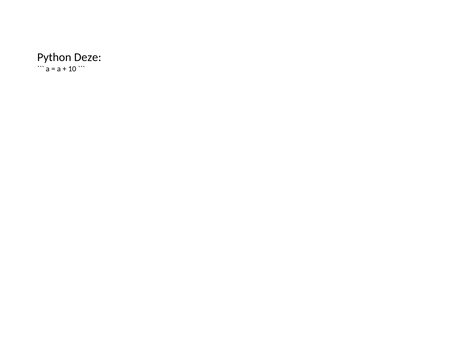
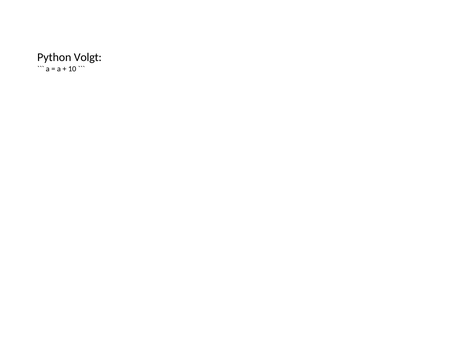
Deze: Deze -> Volgt
